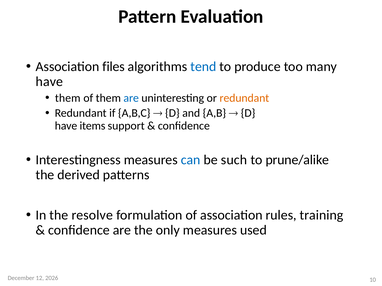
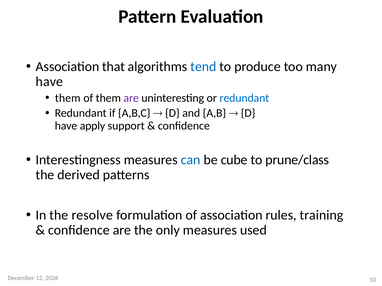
files: files -> that
are at (131, 98) colour: blue -> purple
redundant at (244, 98) colour: orange -> blue
items: items -> apply
such: such -> cube
prune/alike: prune/alike -> prune/class
